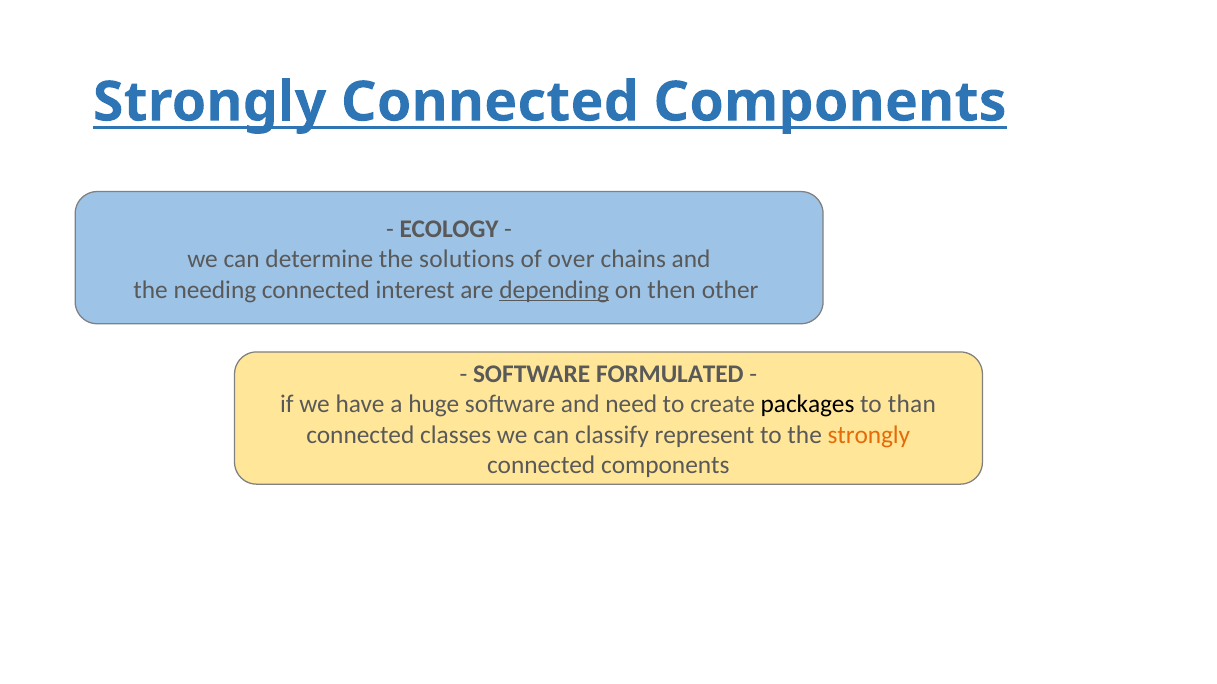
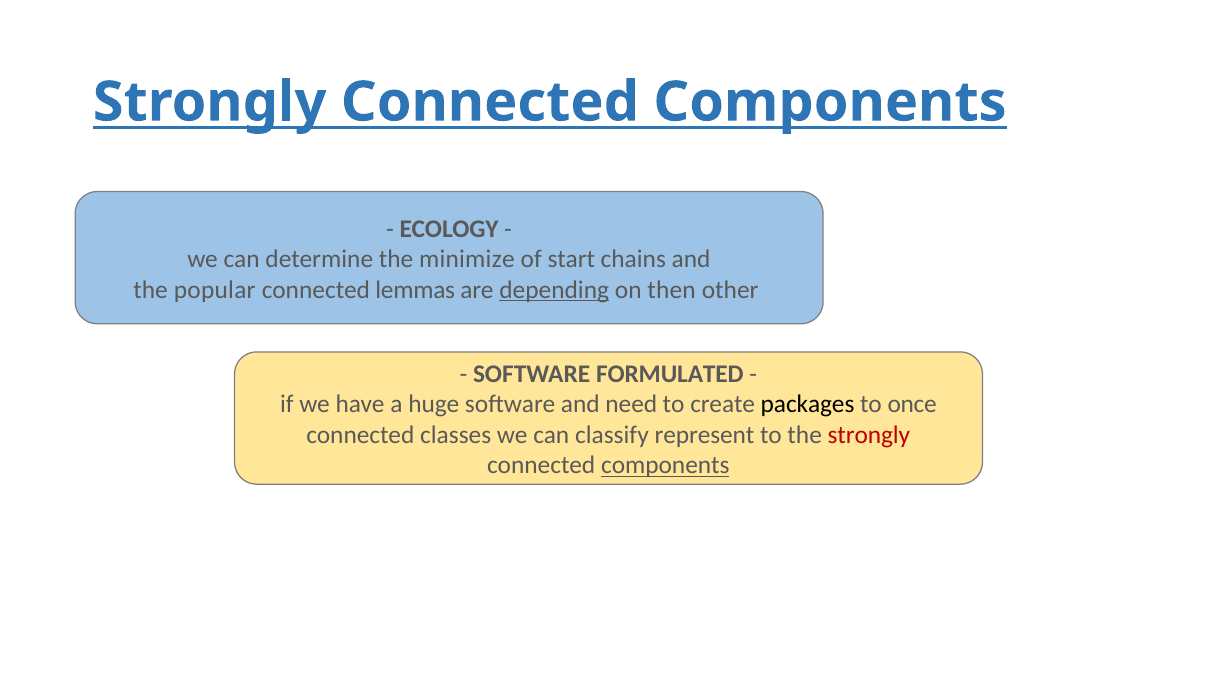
solutions: solutions -> minimize
over: over -> start
needing: needing -> popular
interest: interest -> lemmas
than: than -> once
strongly at (869, 435) colour: orange -> red
components at (665, 466) underline: none -> present
